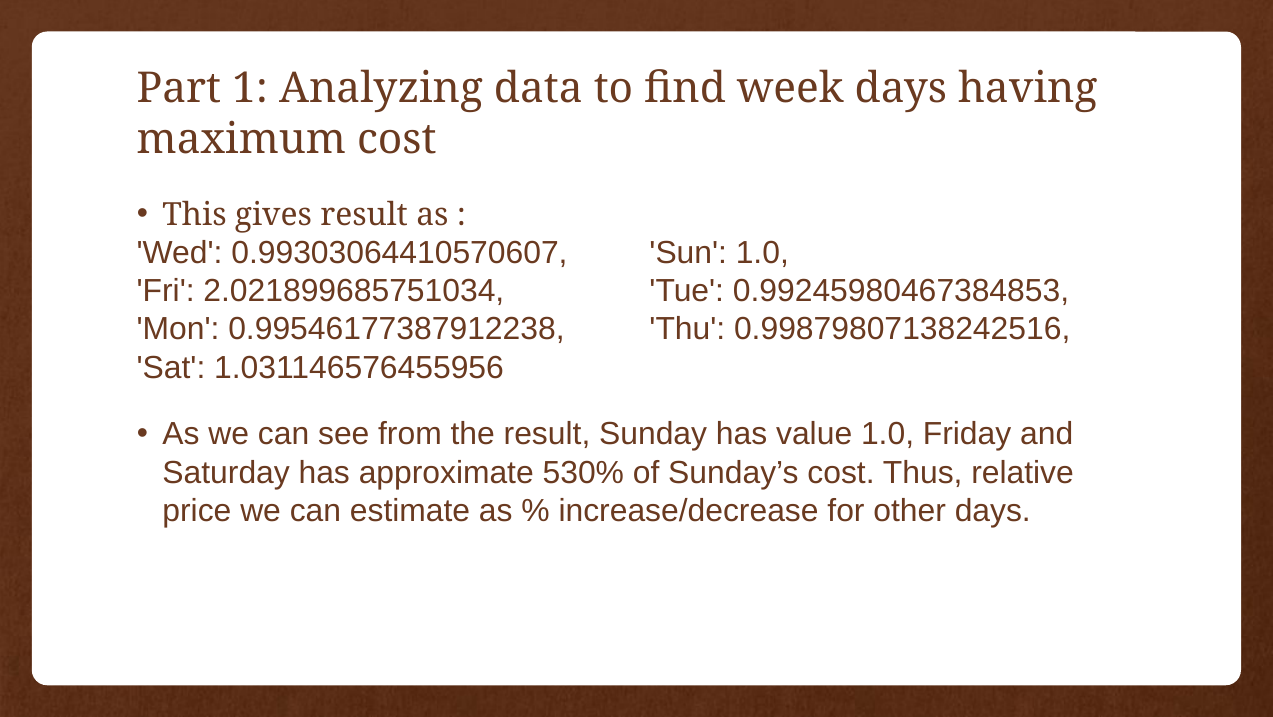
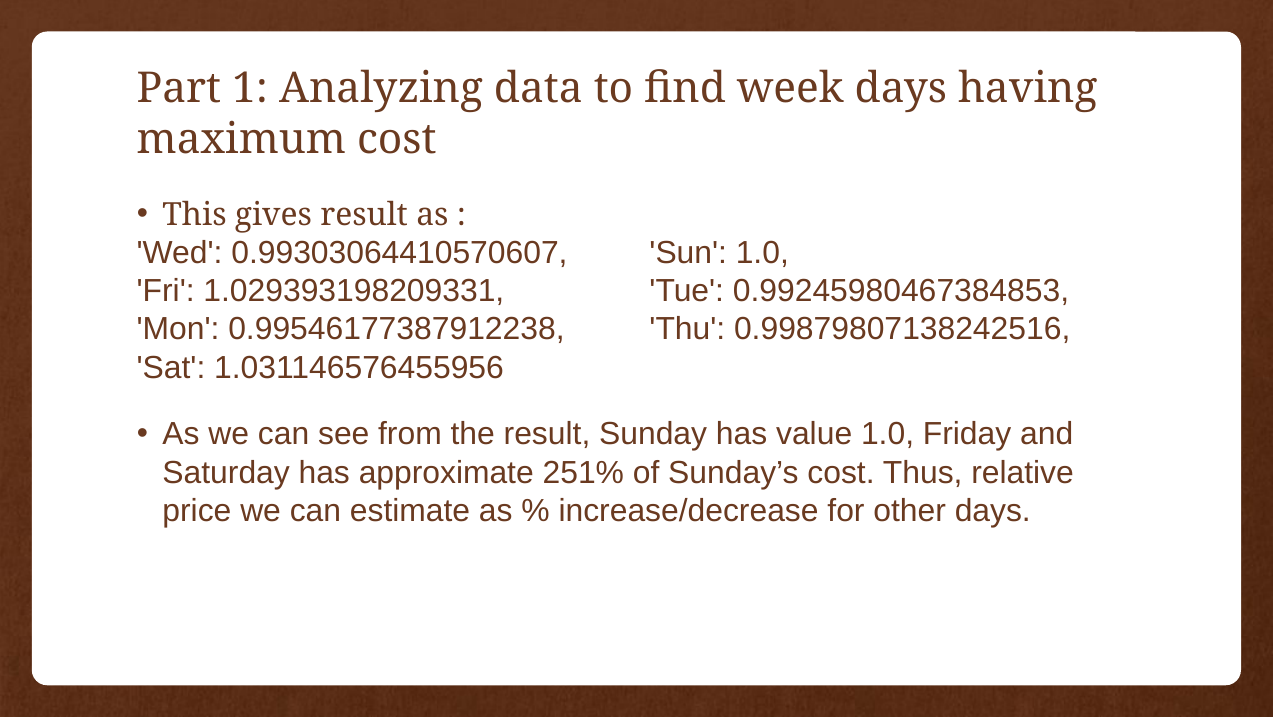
2.021899685751034: 2.021899685751034 -> 1.029393198209331
530%: 530% -> 251%
